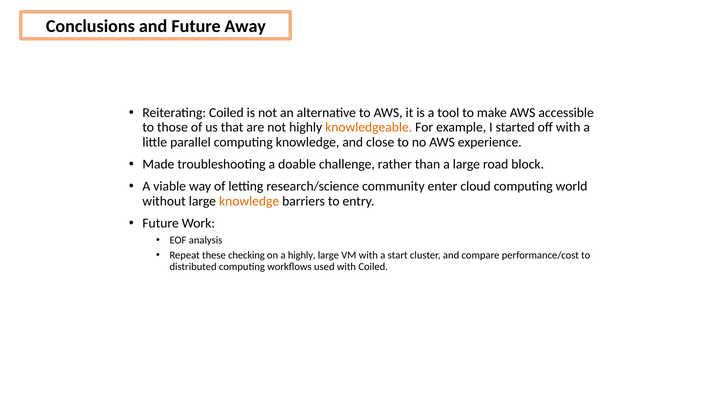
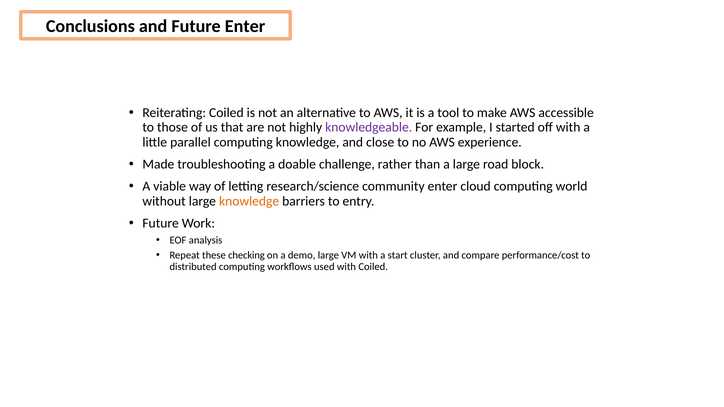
Future Away: Away -> Enter
knowledgeable colour: orange -> purple
a highly: highly -> demo
